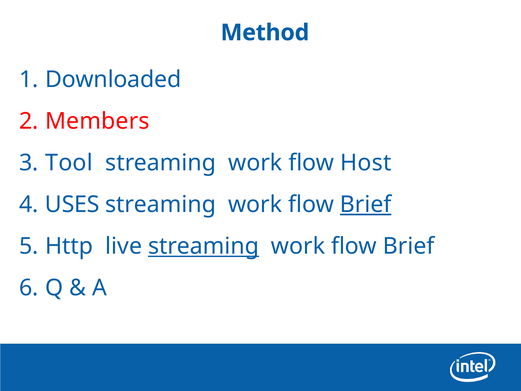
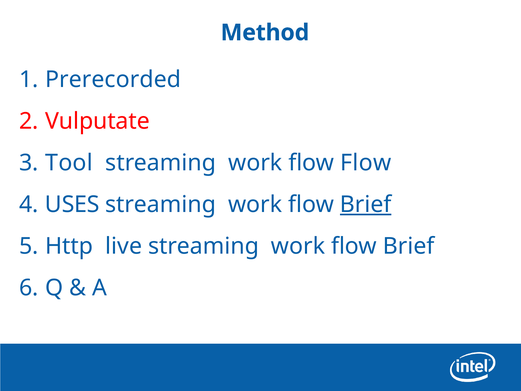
Downloaded: Downloaded -> Prerecorded
Members: Members -> Vulputate
flow Host: Host -> Flow
streaming at (204, 246) underline: present -> none
